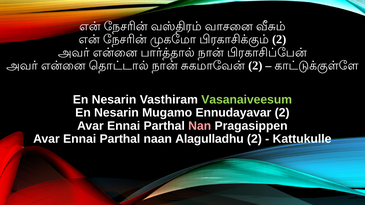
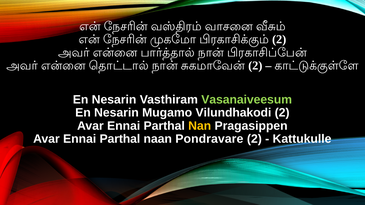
Ennudayavar: Ennudayavar -> Vilundhakodi
Nan colour: pink -> yellow
Alagulladhu: Alagulladhu -> Pondravare
